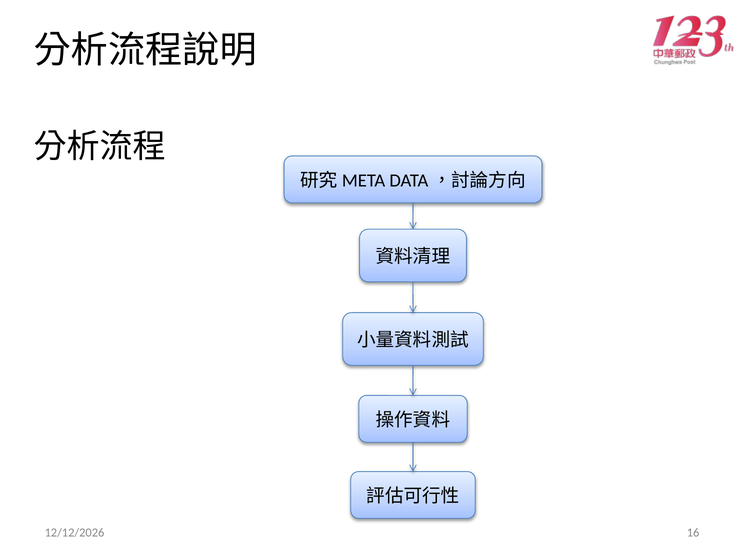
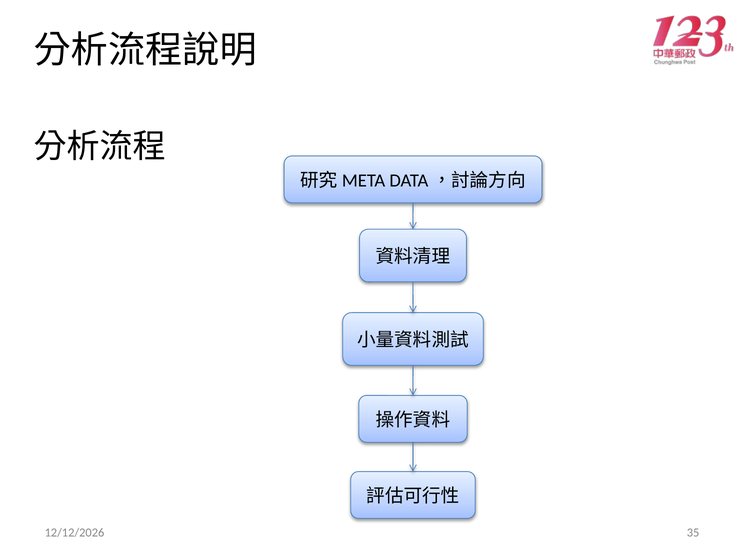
16: 16 -> 35
